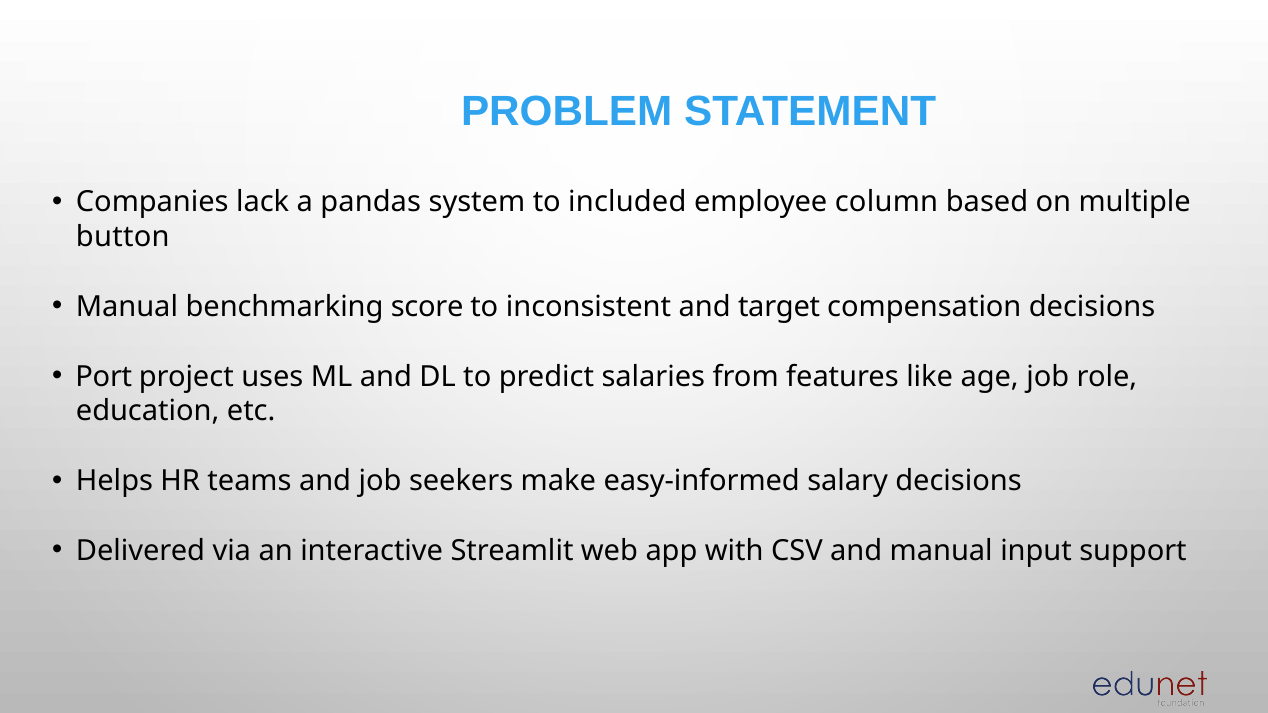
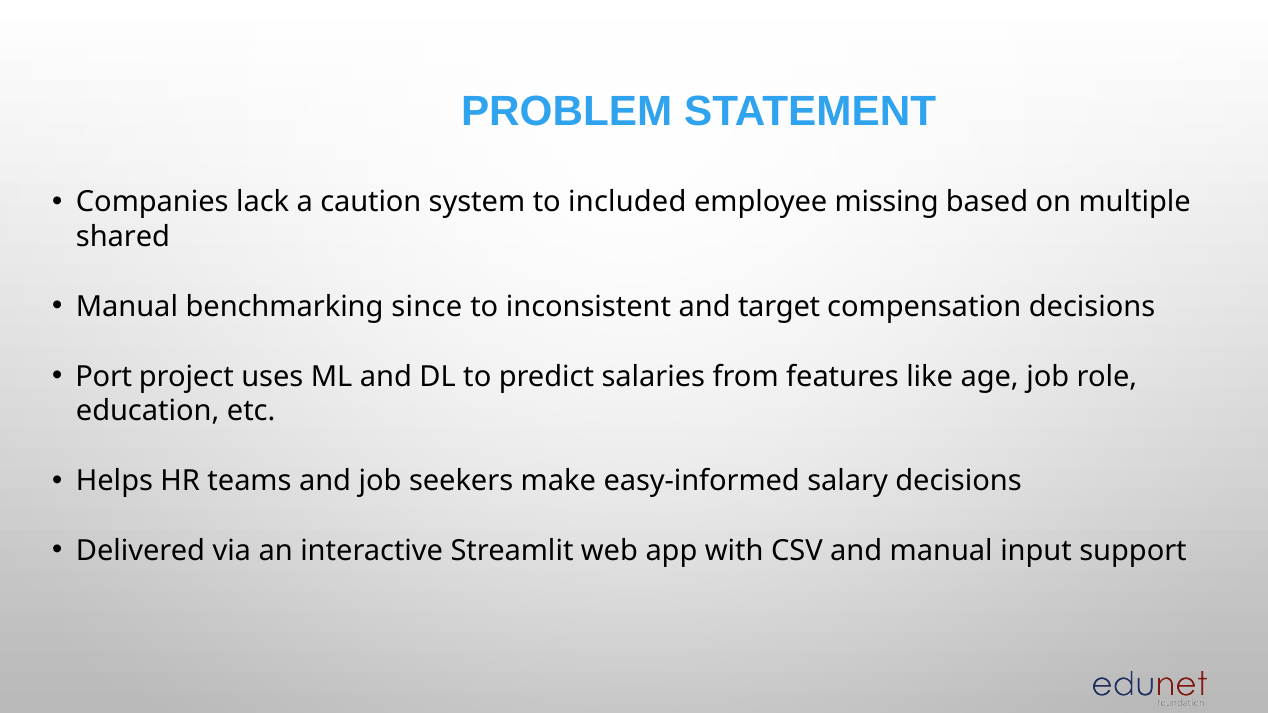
pandas: pandas -> caution
column: column -> missing
button: button -> shared
score: score -> since
